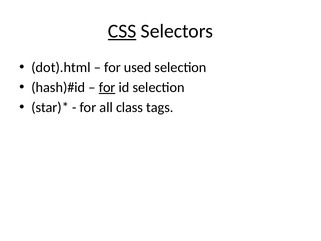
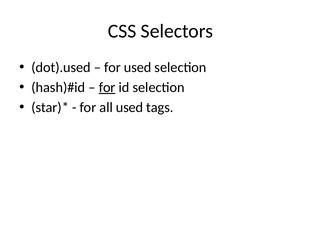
CSS underline: present -> none
dot).html: dot).html -> dot).used
all class: class -> used
